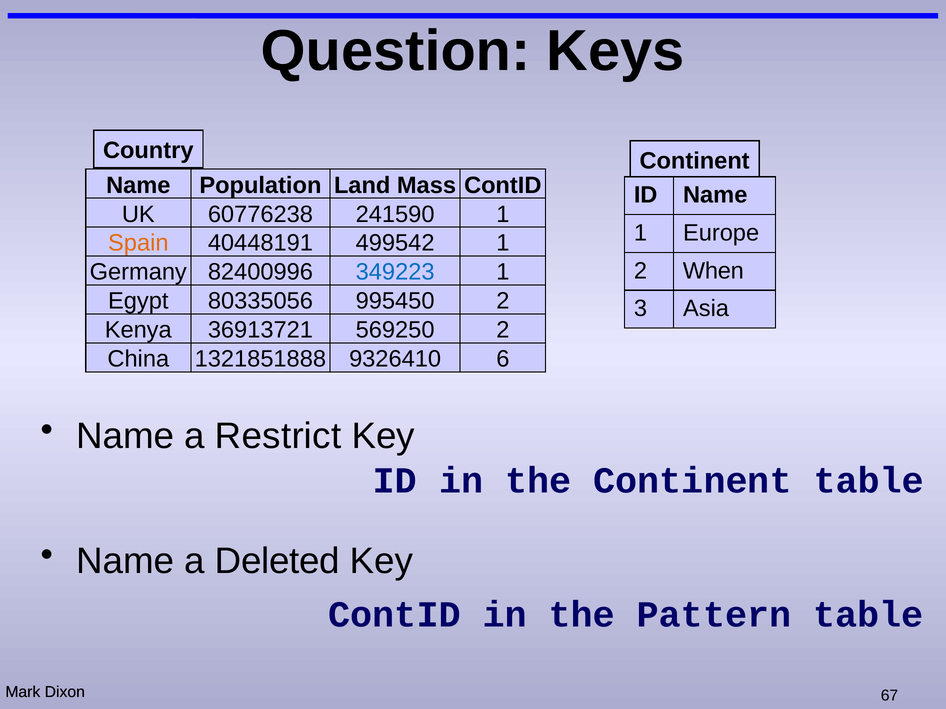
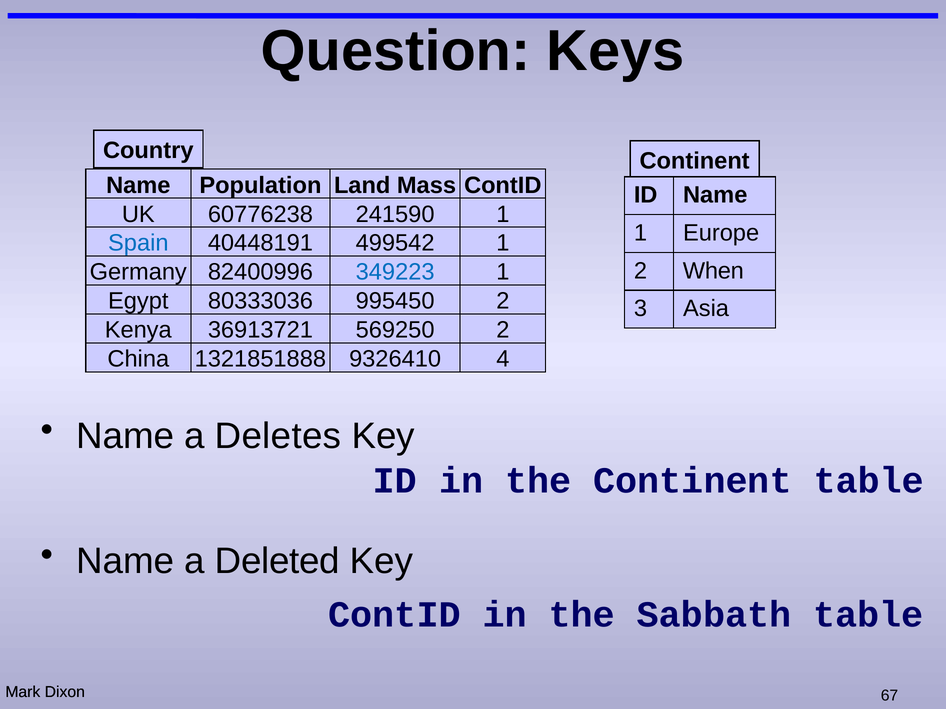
Spain colour: orange -> blue
80335056: 80335056 -> 80333036
6: 6 -> 4
Restrict: Restrict -> Deletes
Pattern: Pattern -> Sabbath
